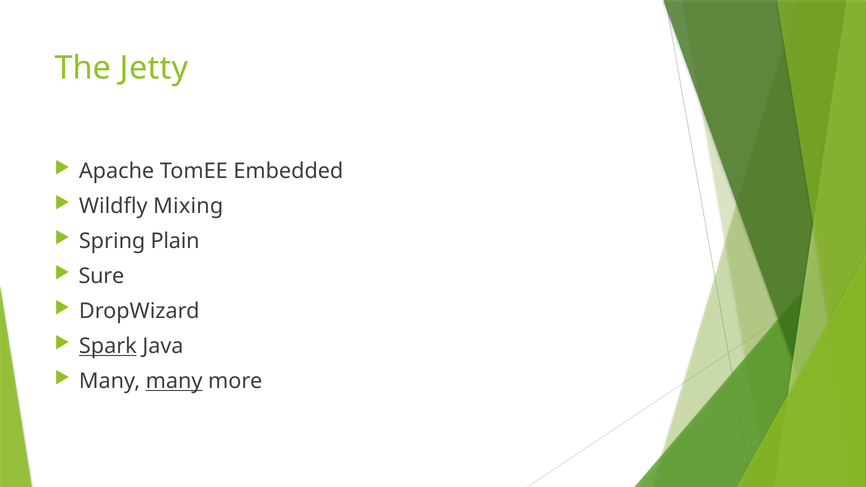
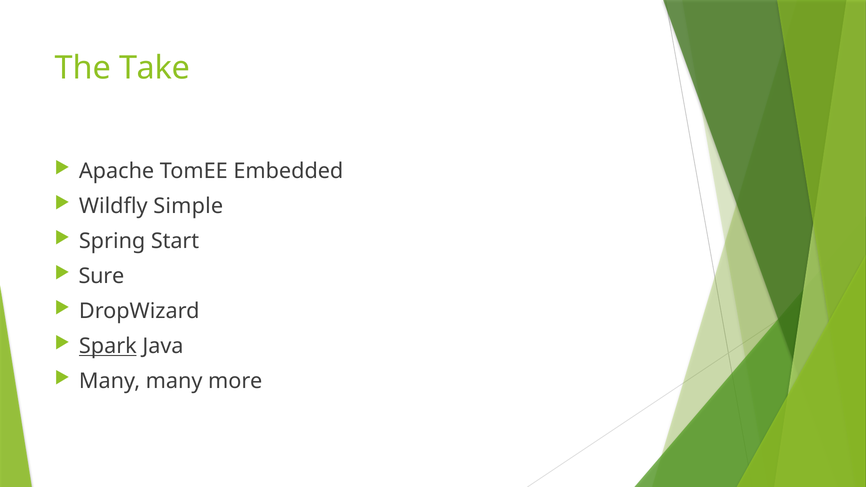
Jetty: Jetty -> Take
Mixing: Mixing -> Simple
Plain: Plain -> Start
many at (174, 381) underline: present -> none
